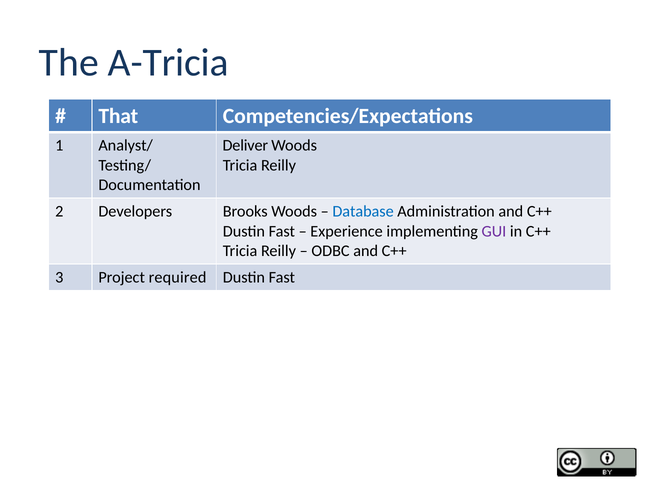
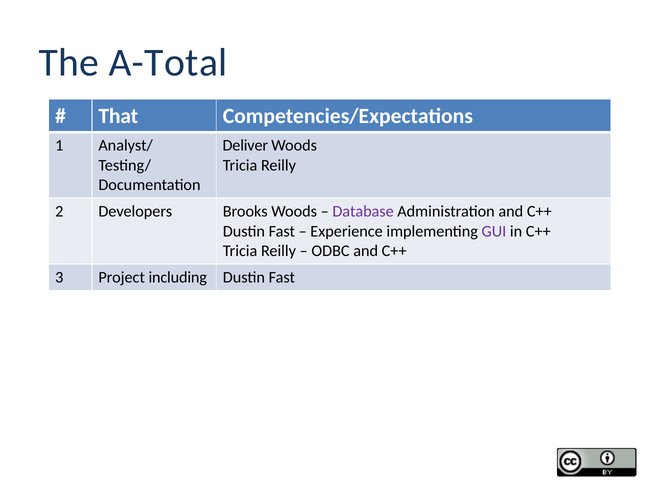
A-Tricia: A-Tricia -> A-Total
Database colour: blue -> purple
required: required -> including
